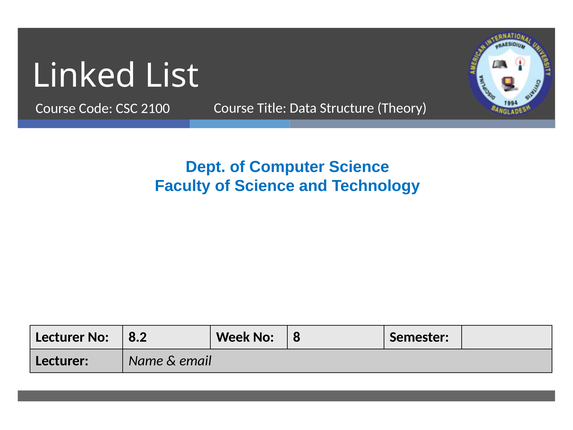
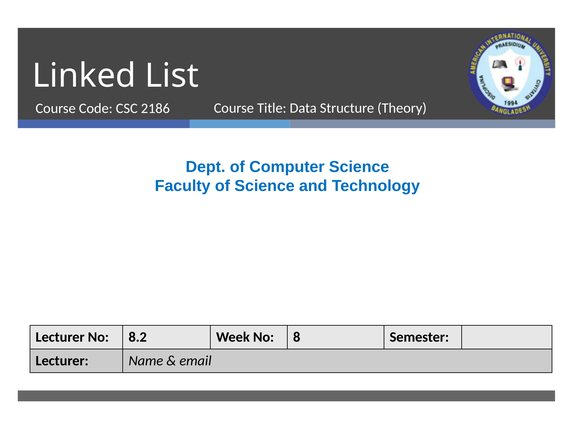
2100: 2100 -> 2186
